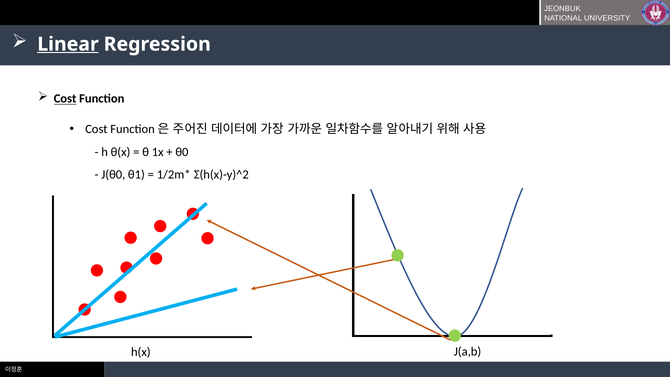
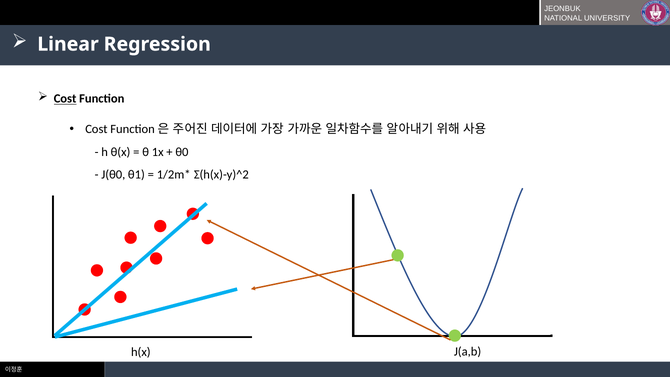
Linear underline: present -> none
